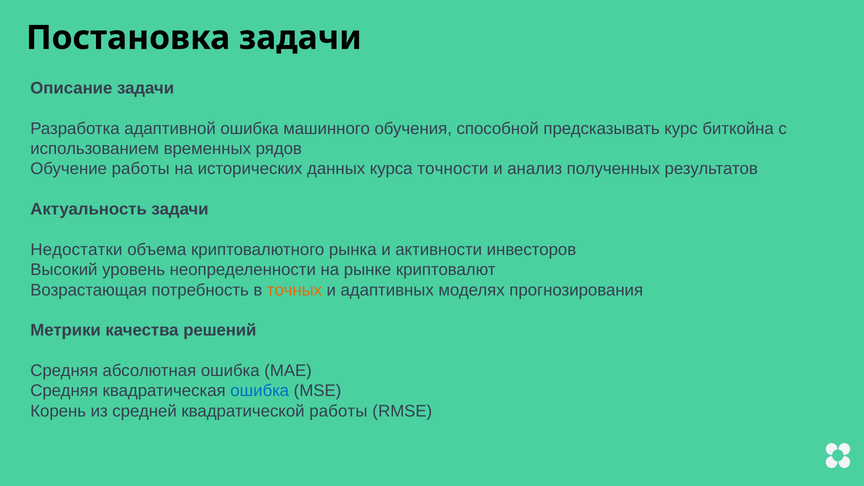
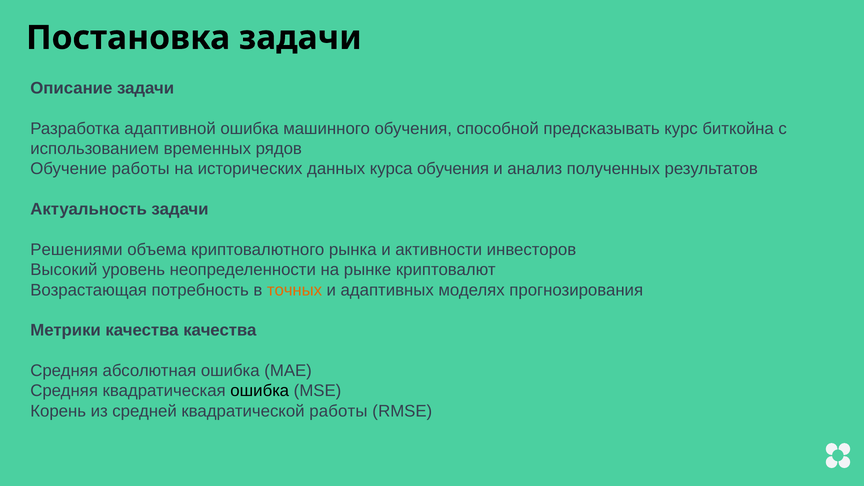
курса точности: точности -> обучения
Недостатки: Недостатки -> Решениями
качества решений: решений -> качества
ошибка at (260, 391) colour: blue -> black
